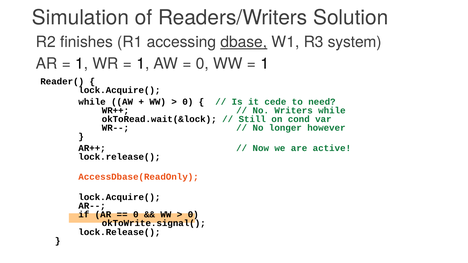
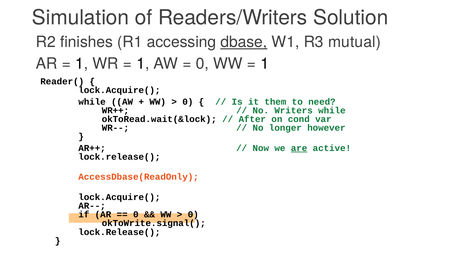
system: system -> mutual
cede: cede -> them
Still: Still -> After
are underline: none -> present
